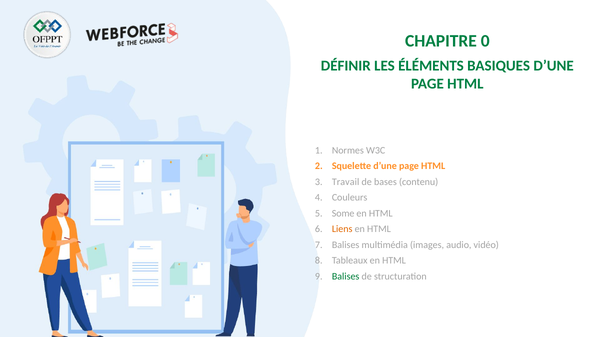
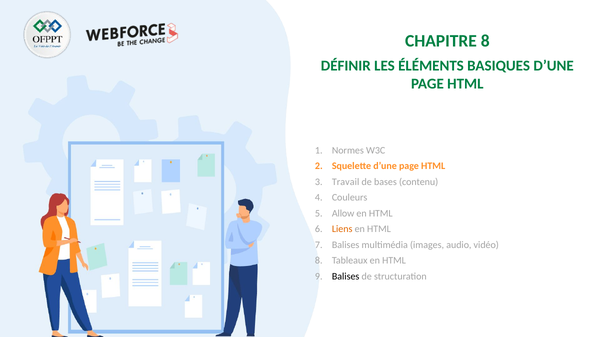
CHAPITRE 0: 0 -> 8
Some: Some -> Allow
Balises at (346, 277) colour: green -> black
